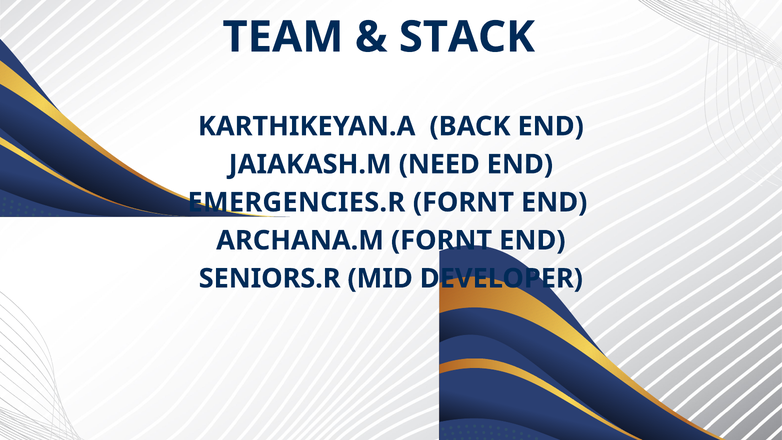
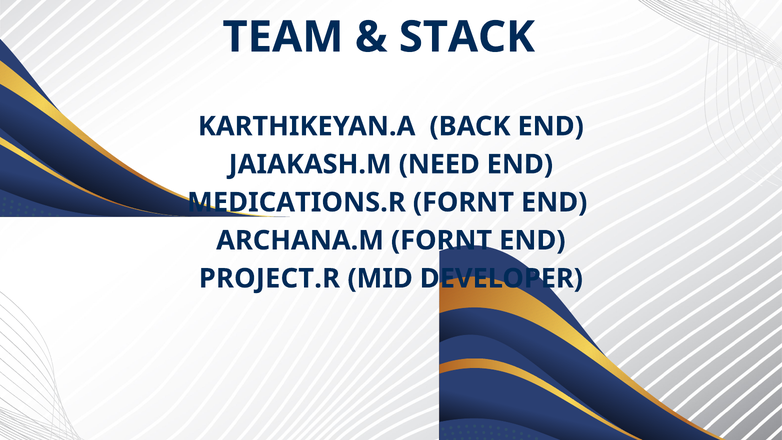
EMERGENCIES.R: EMERGENCIES.R -> MEDICATIONS.R
SENIORS.R: SENIORS.R -> PROJECT.R
